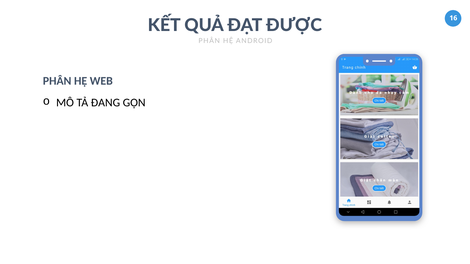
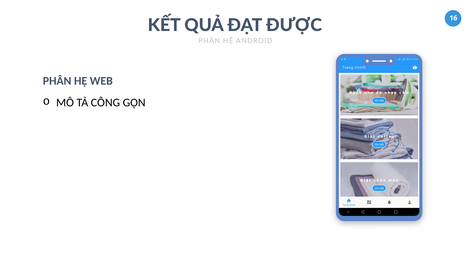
ĐANG: ĐANG -> CÔNG
